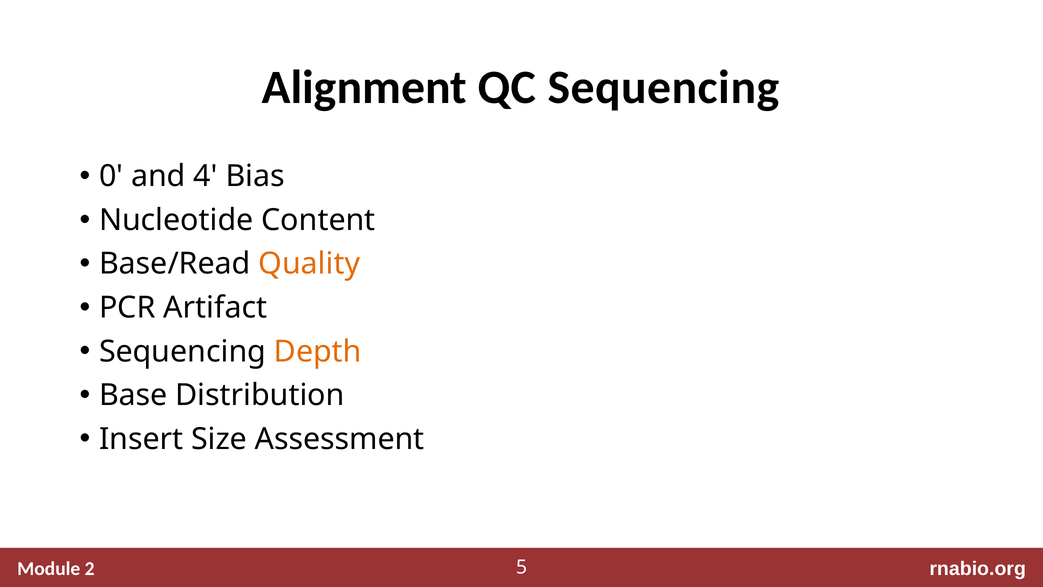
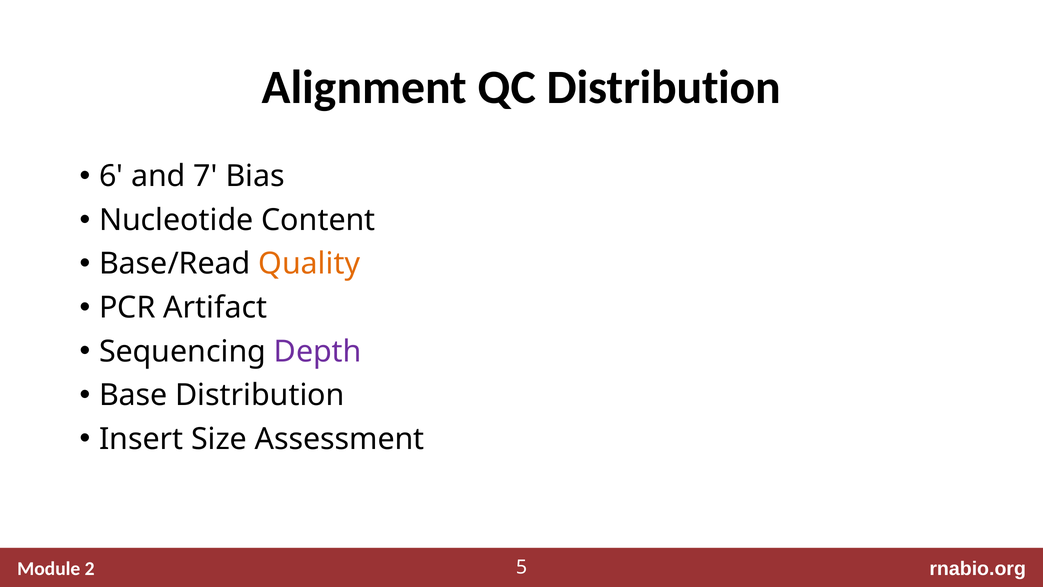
QC Sequencing: Sequencing -> Distribution
0: 0 -> 6
4: 4 -> 7
Depth colour: orange -> purple
